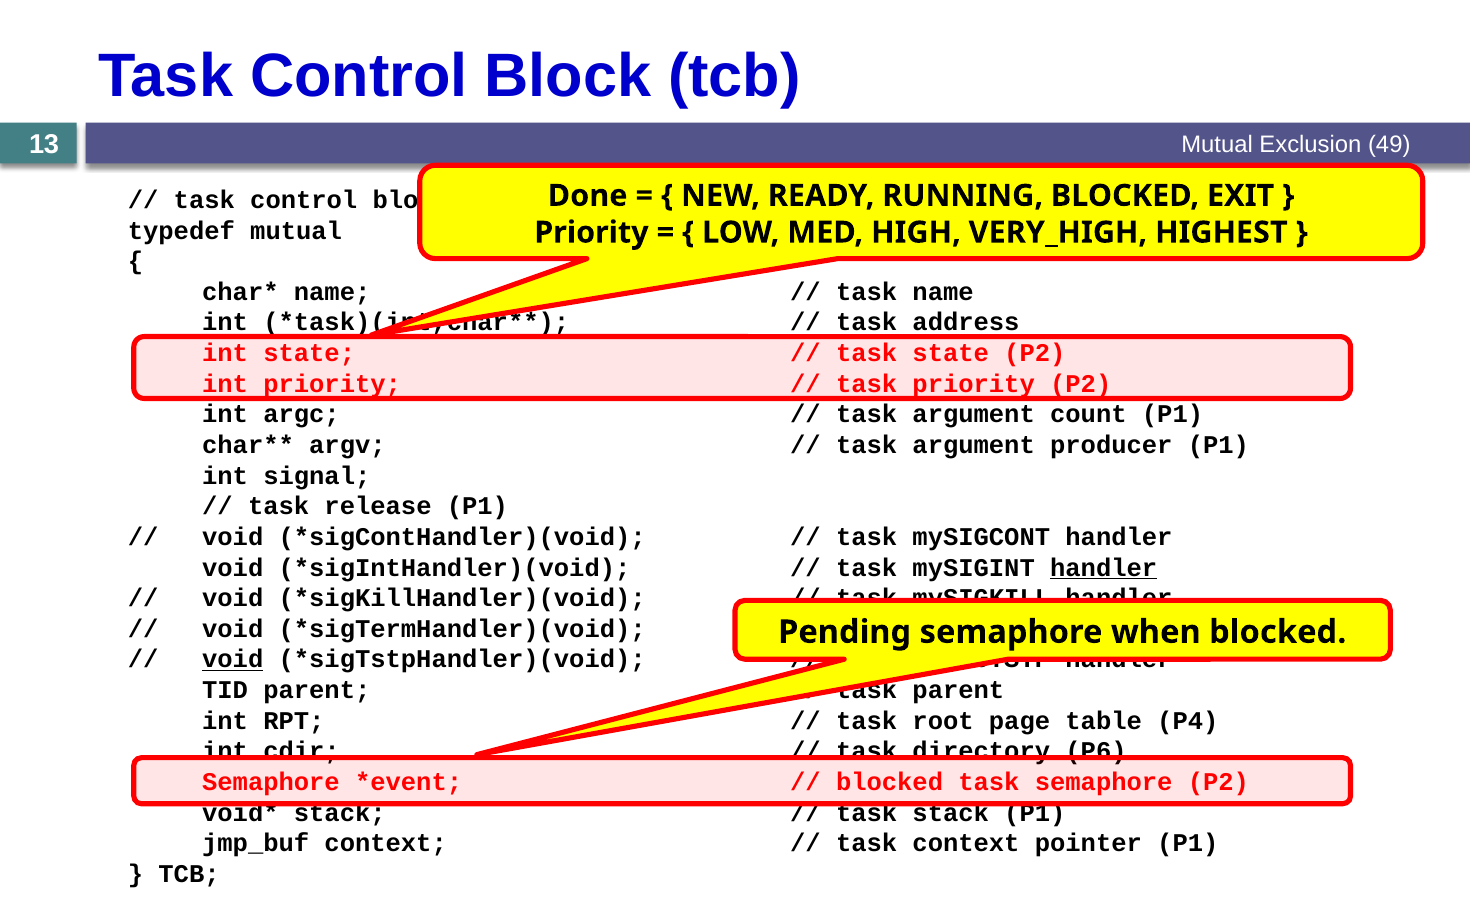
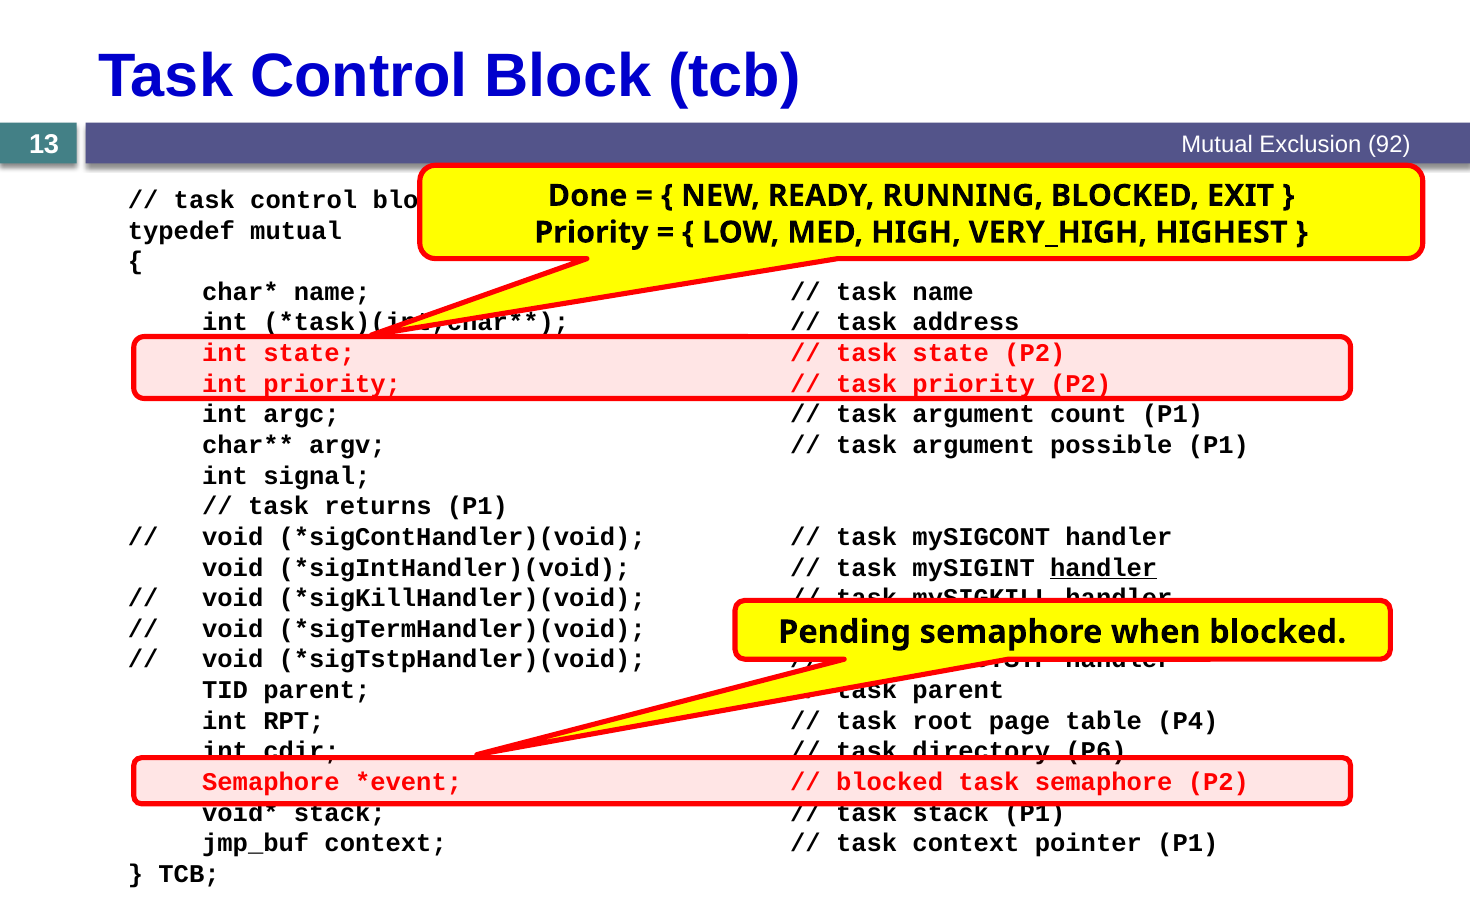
49: 49 -> 92
producer: producer -> possible
release: release -> returns
void at (233, 659) underline: present -> none
